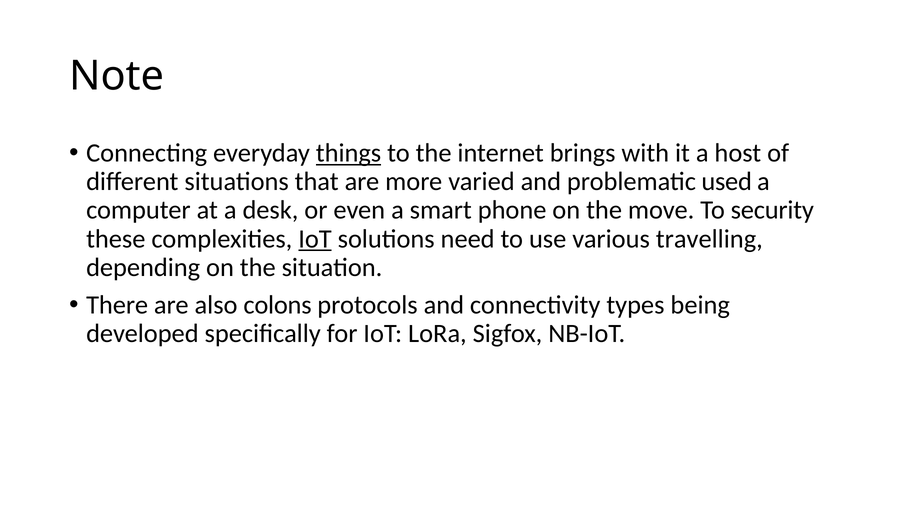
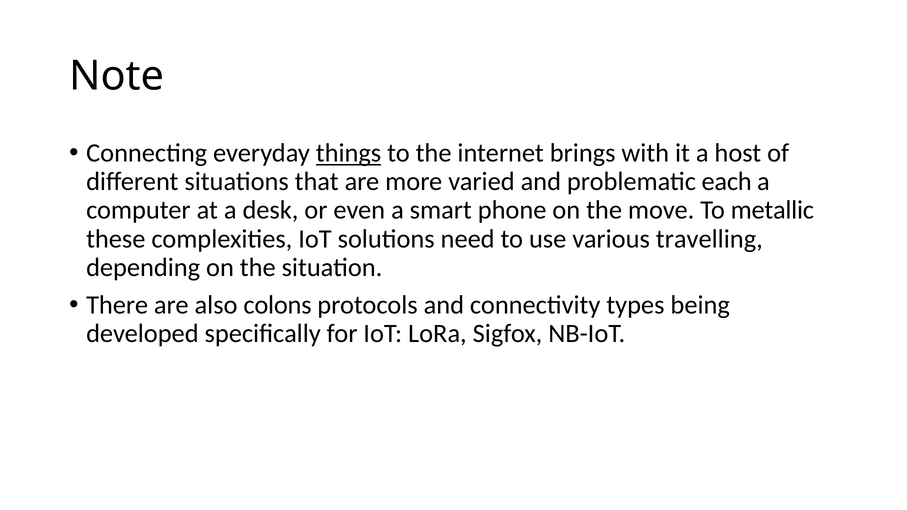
used: used -> each
security: security -> metallic
IoT at (315, 239) underline: present -> none
